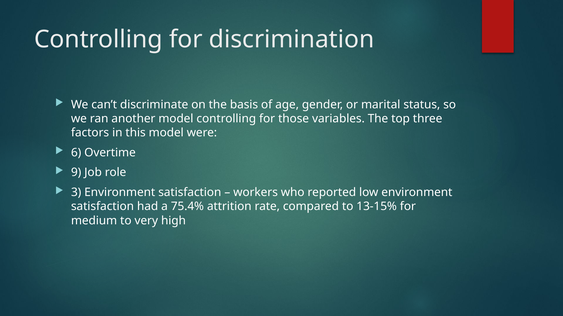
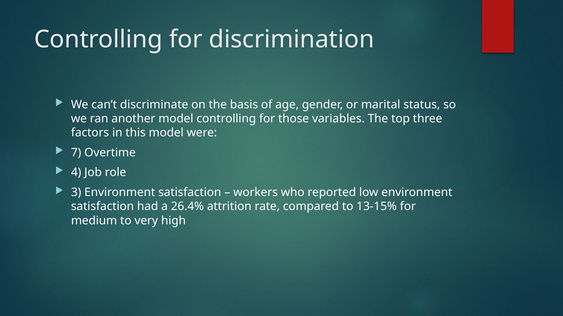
6: 6 -> 7
9: 9 -> 4
75.4%: 75.4% -> 26.4%
